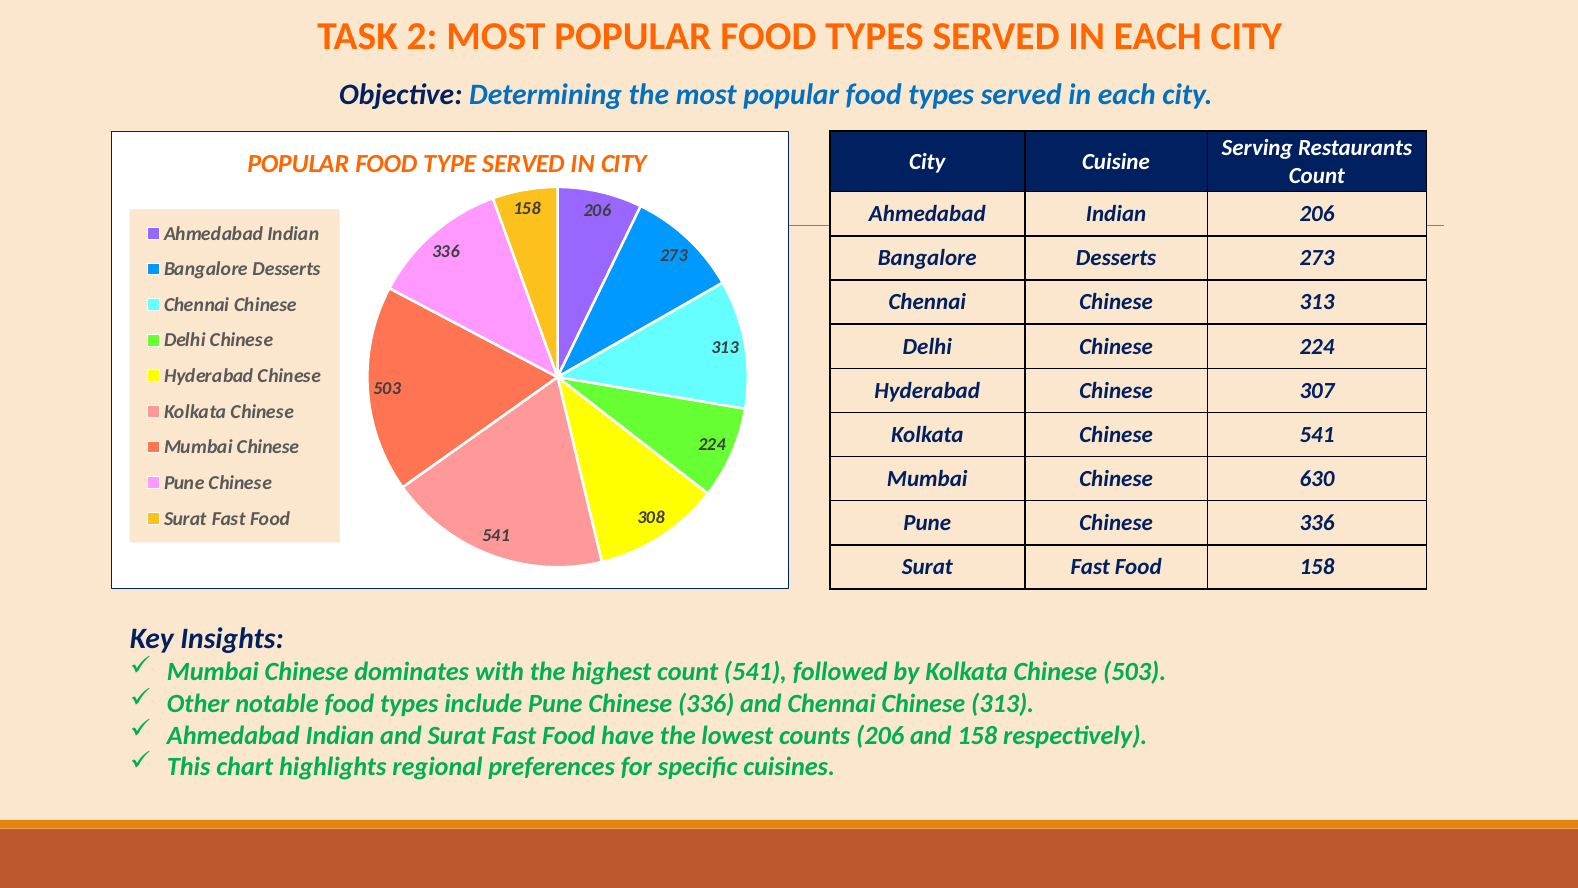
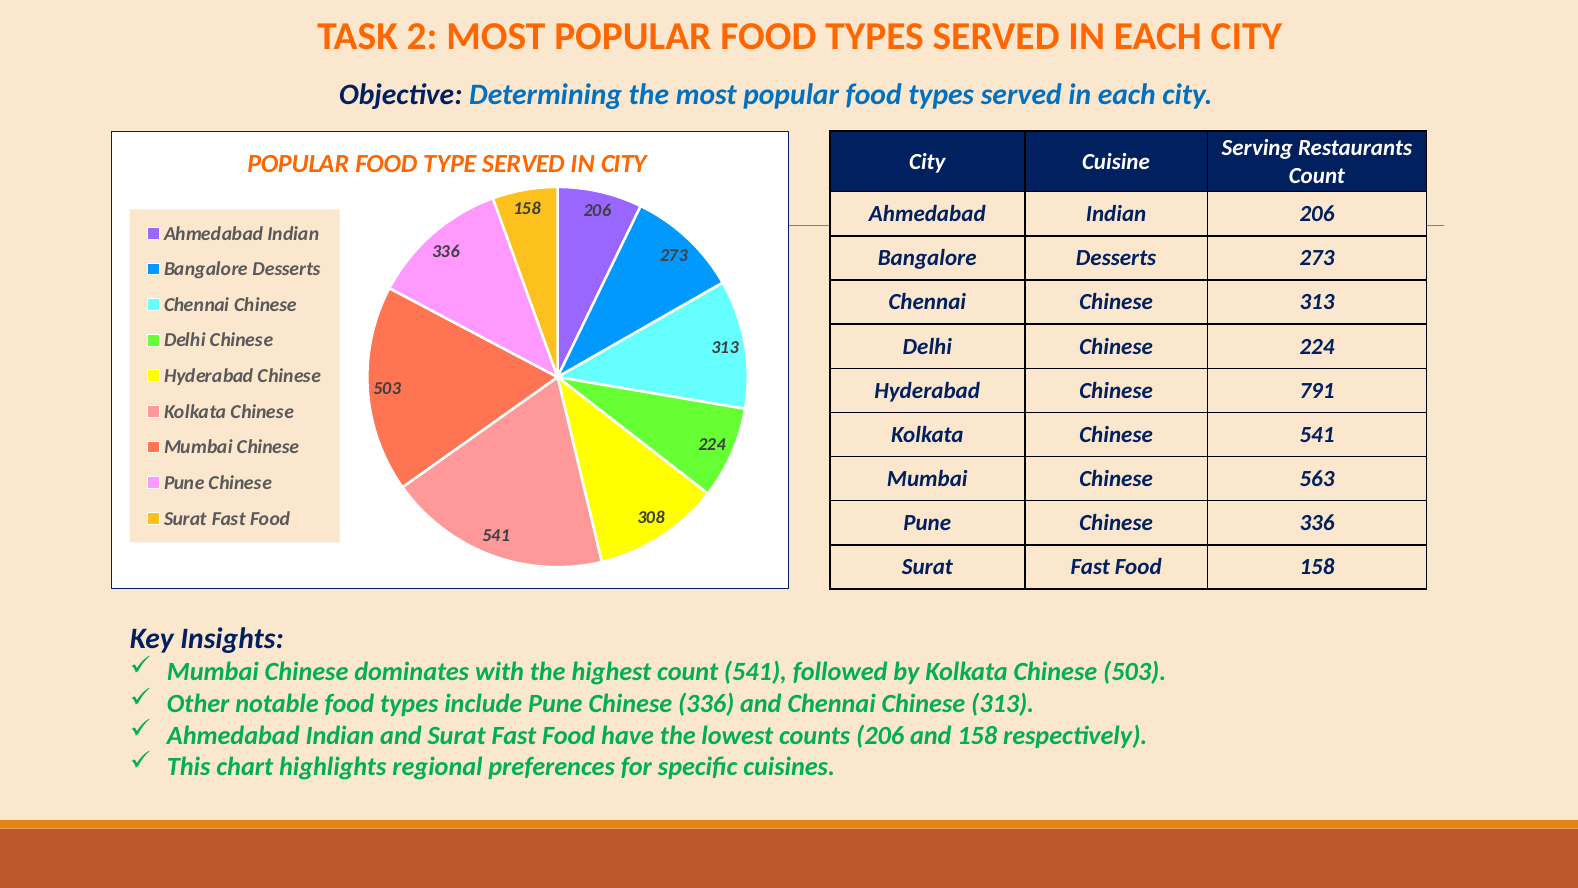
307: 307 -> 791
630: 630 -> 563
